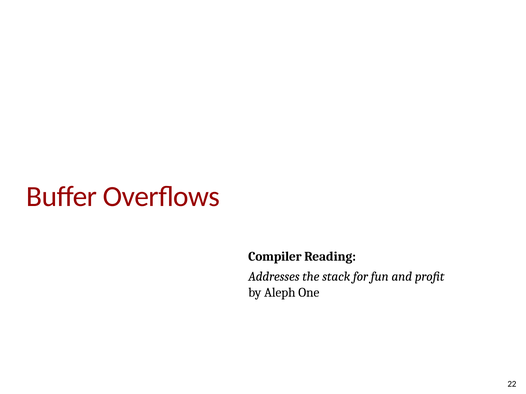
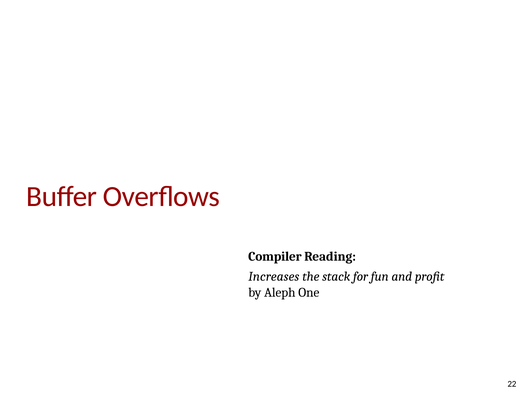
Addresses: Addresses -> Increases
